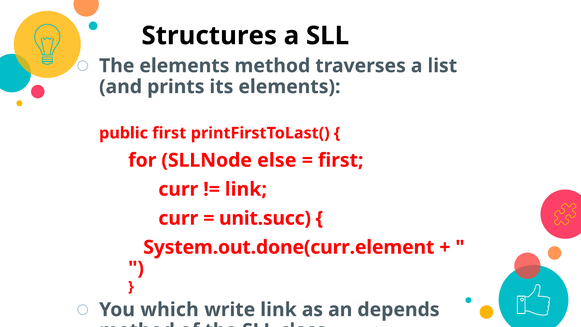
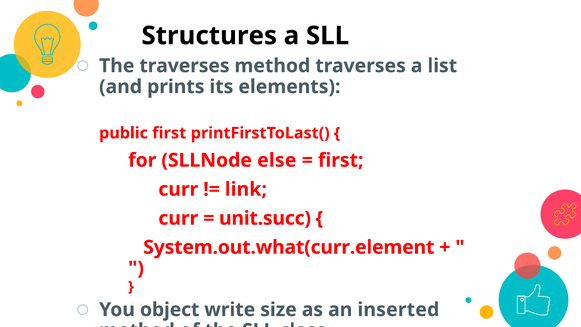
The elements: elements -> traverses
System.out.done(curr.element: System.out.done(curr.element -> System.out.what(curr.element
which: which -> object
write link: link -> size
depends: depends -> inserted
